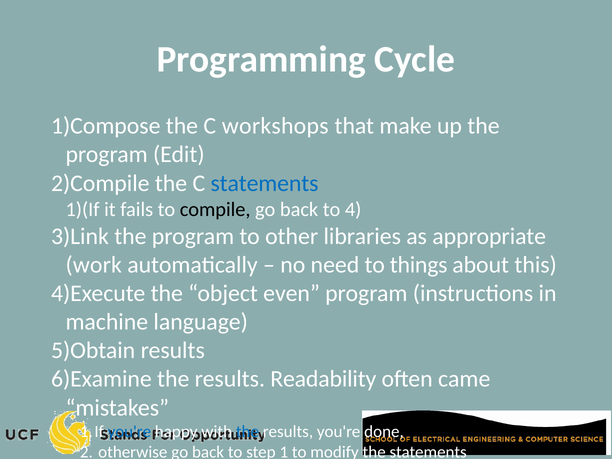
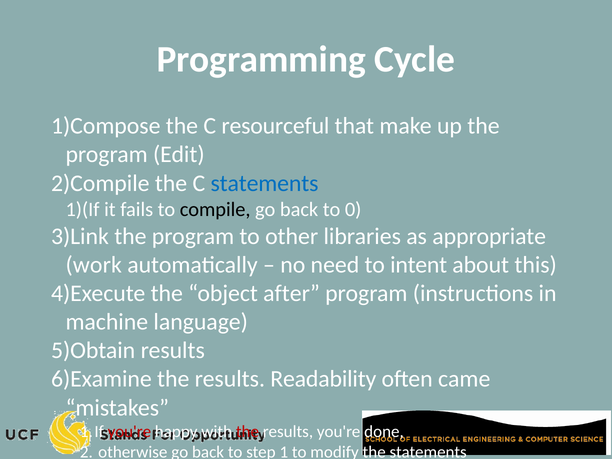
workshops: workshops -> resourceful
4: 4 -> 0
things: things -> intent
even: even -> after
you're at (129, 432) colour: blue -> red
the at (247, 432) colour: blue -> red
